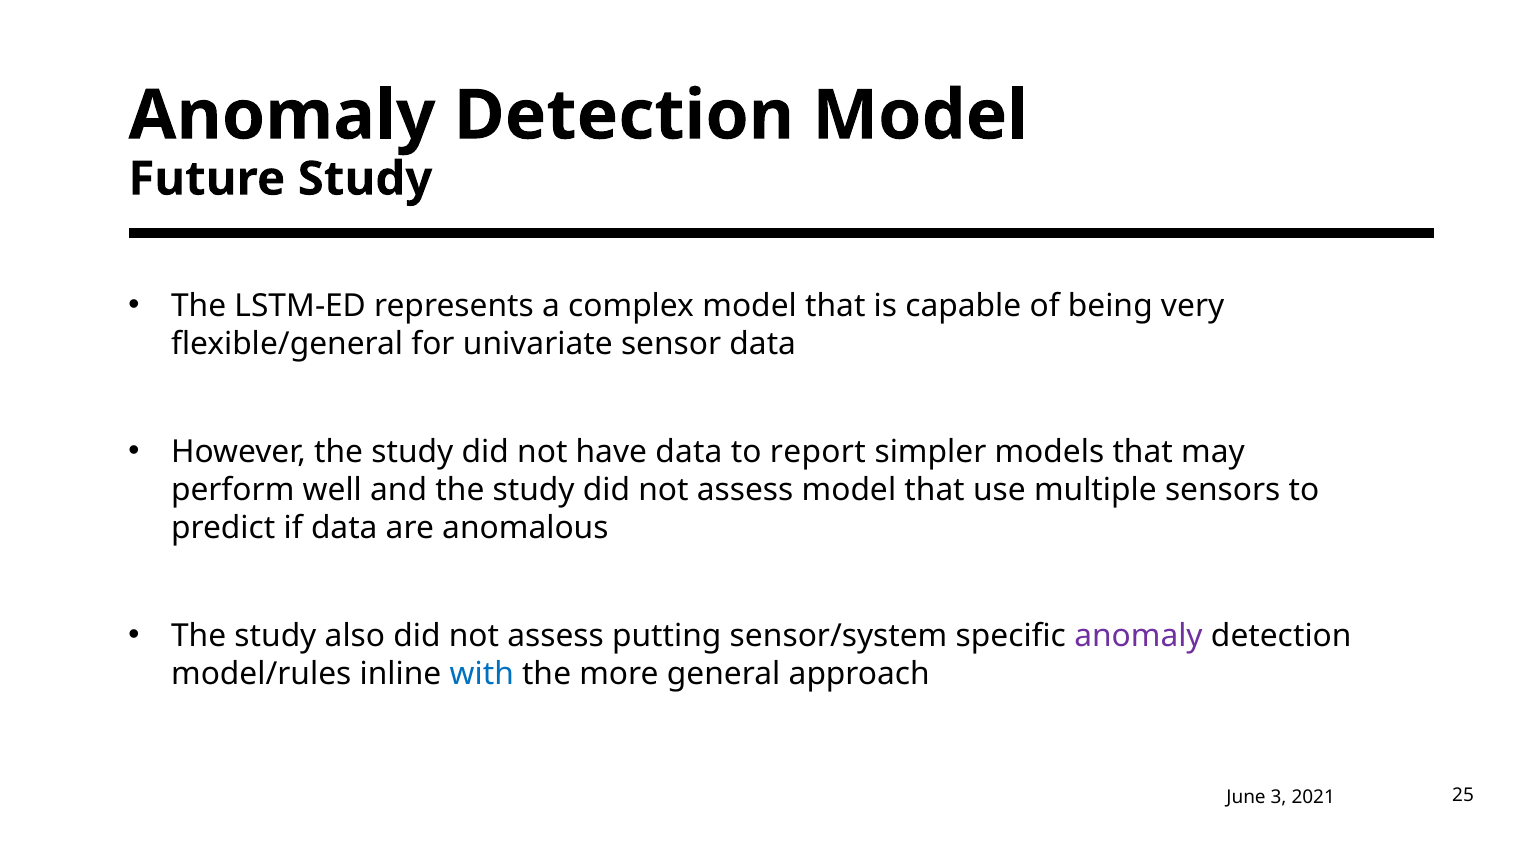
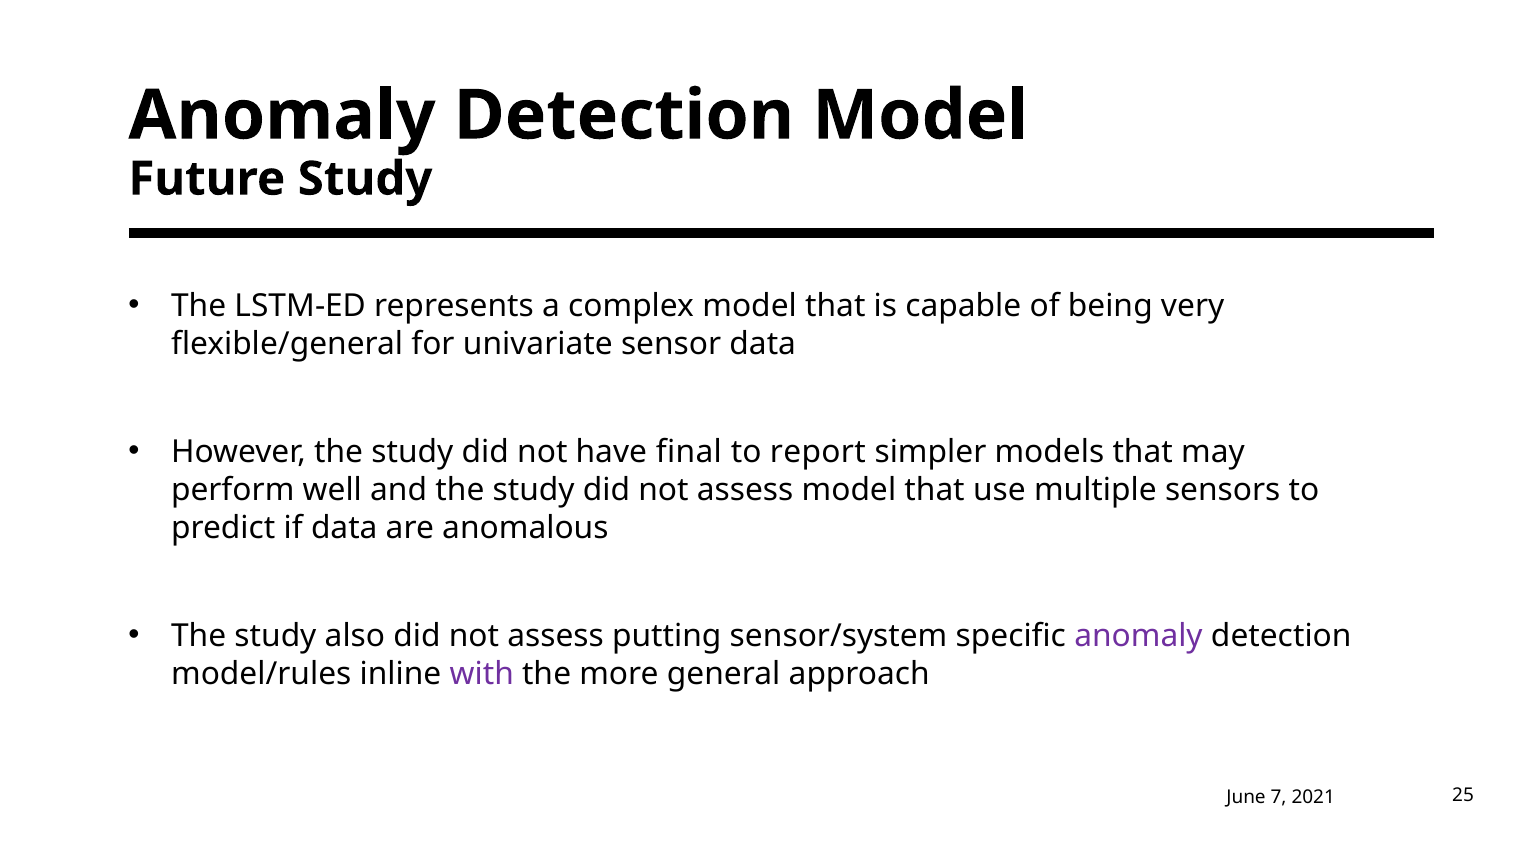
have data: data -> final
with colour: blue -> purple
3: 3 -> 7
